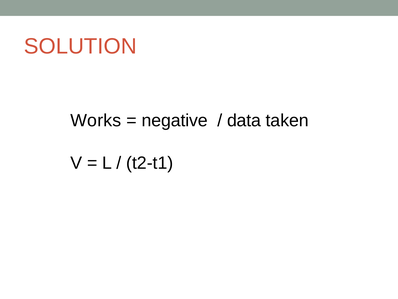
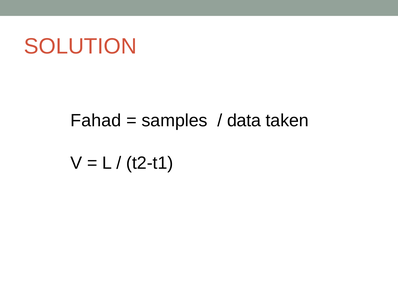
Works: Works -> Fahad
negative: negative -> samples
